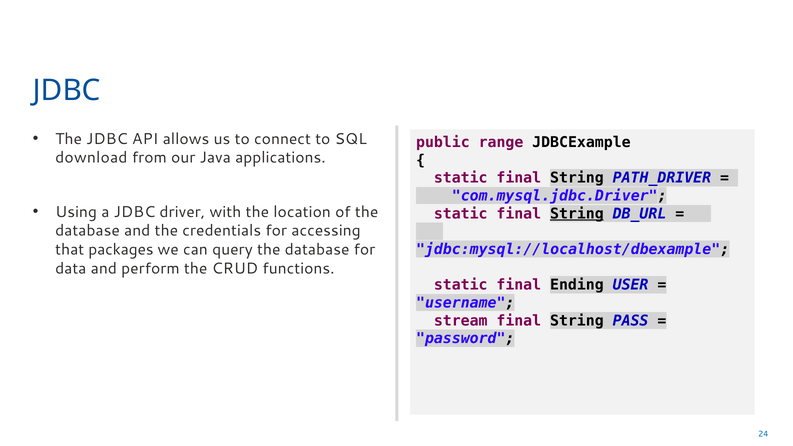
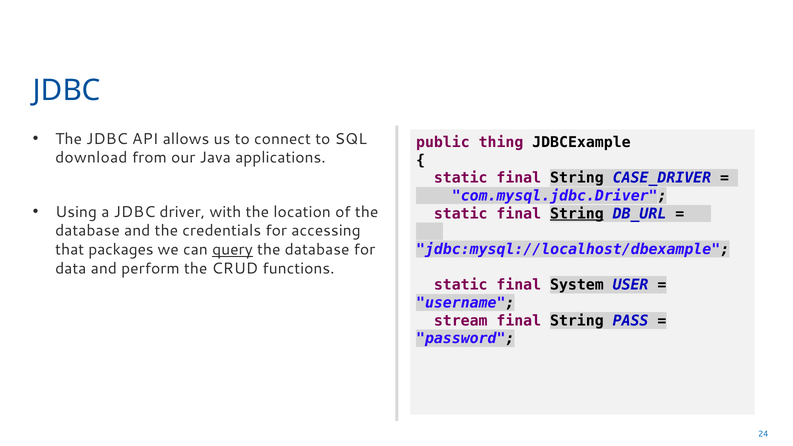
range: range -> thing
PATH_DRIVER: PATH_DRIVER -> CASE_DRIVER
query underline: none -> present
Ending: Ending -> System
